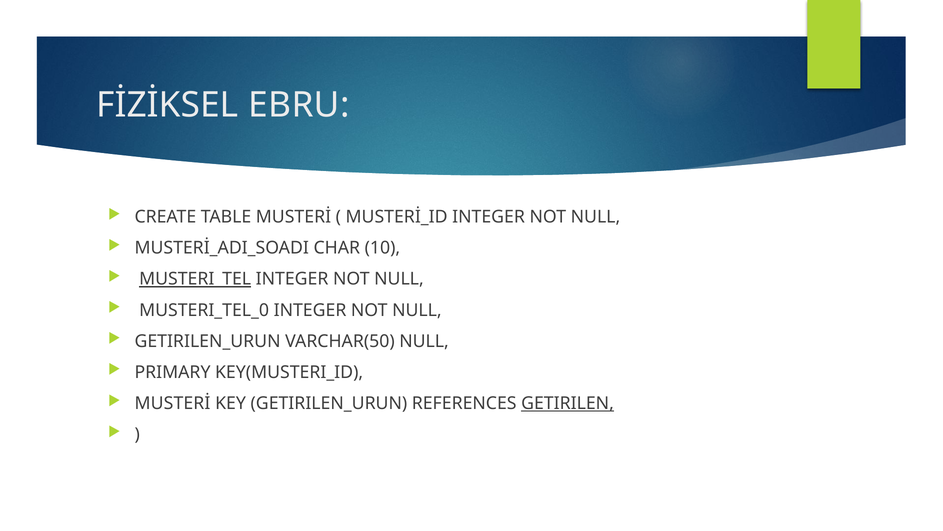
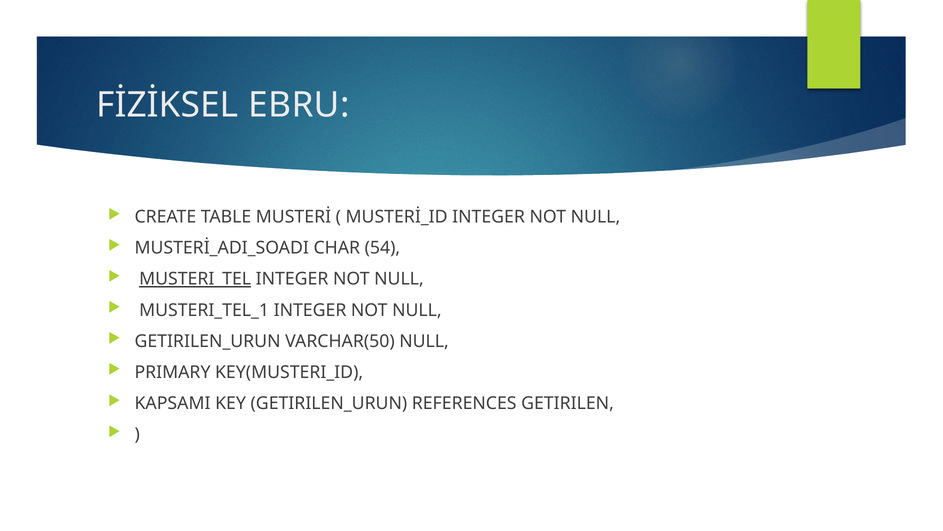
10: 10 -> 54
MUSTERI_TEL_0: MUSTERI_TEL_0 -> MUSTERI_TEL_1
MUSTERİ at (172, 403): MUSTERİ -> KAPSAMI
GETIRILEN underline: present -> none
